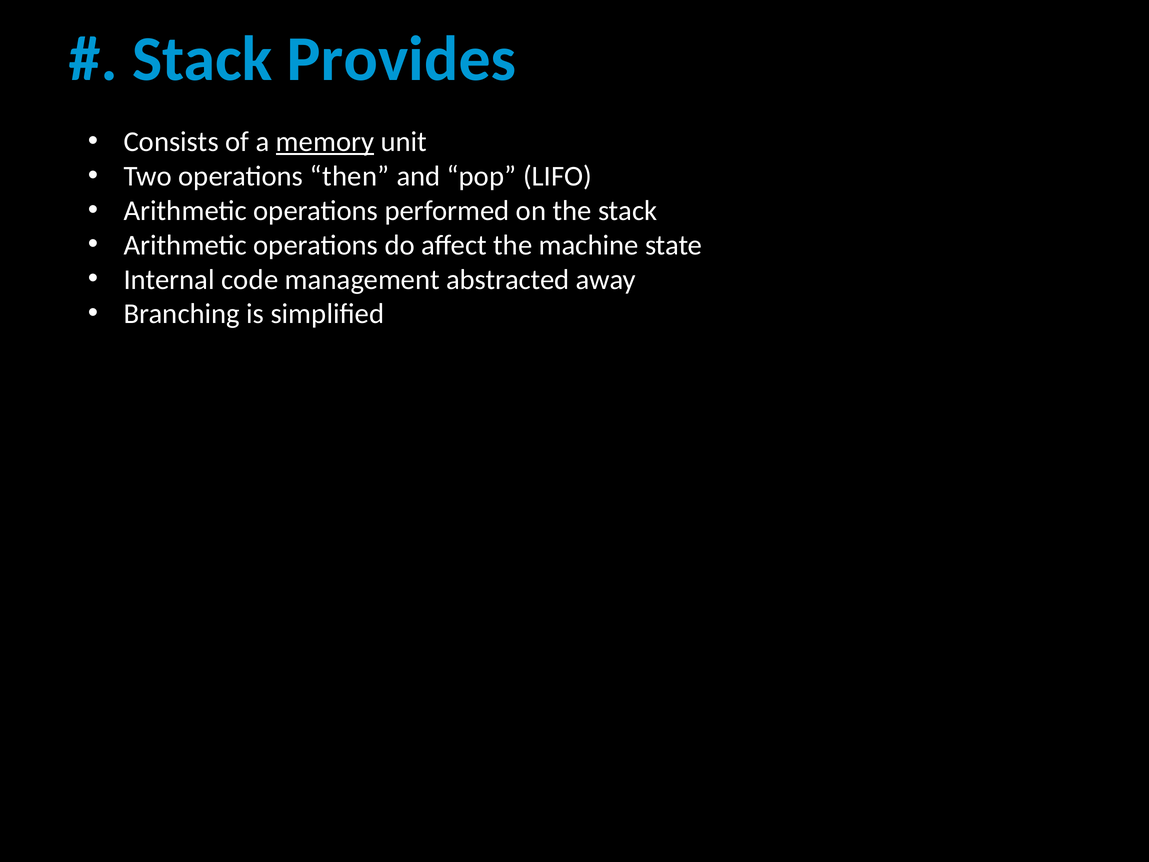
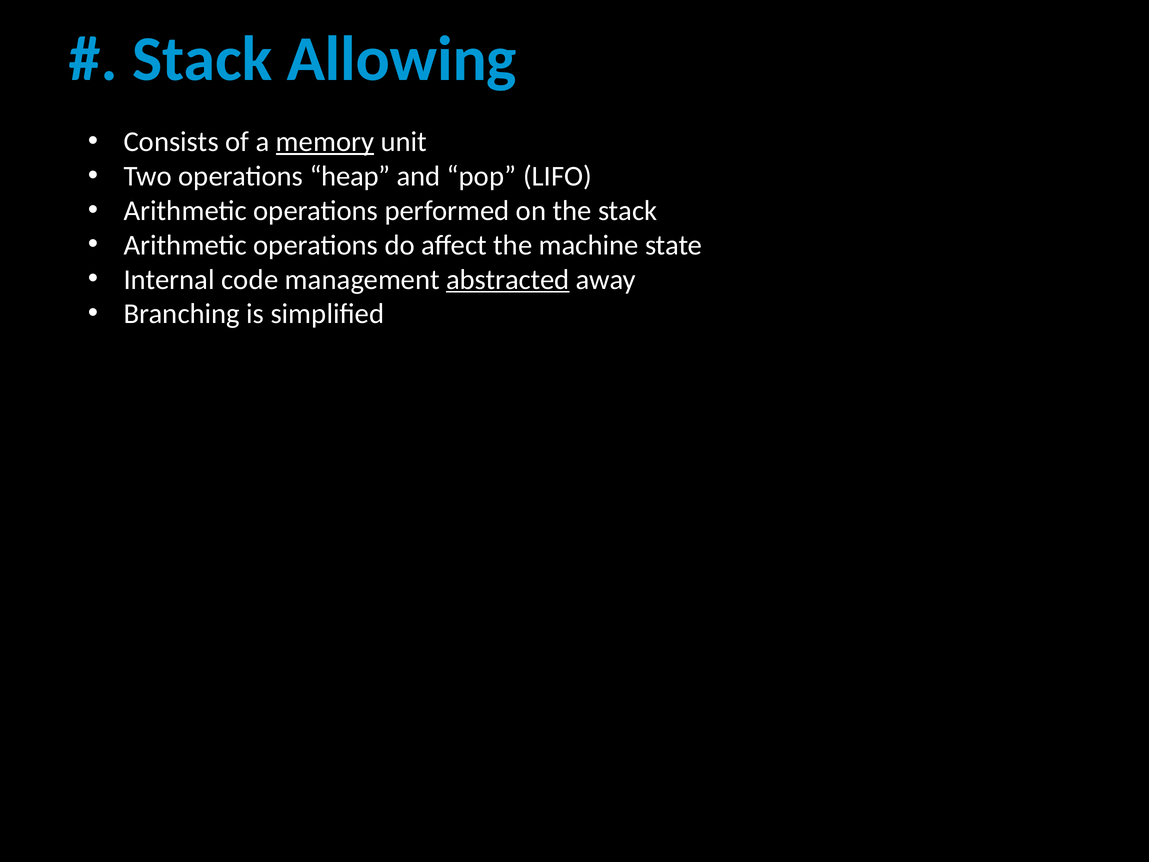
Provides: Provides -> Allowing
then: then -> heap
abstracted underline: none -> present
